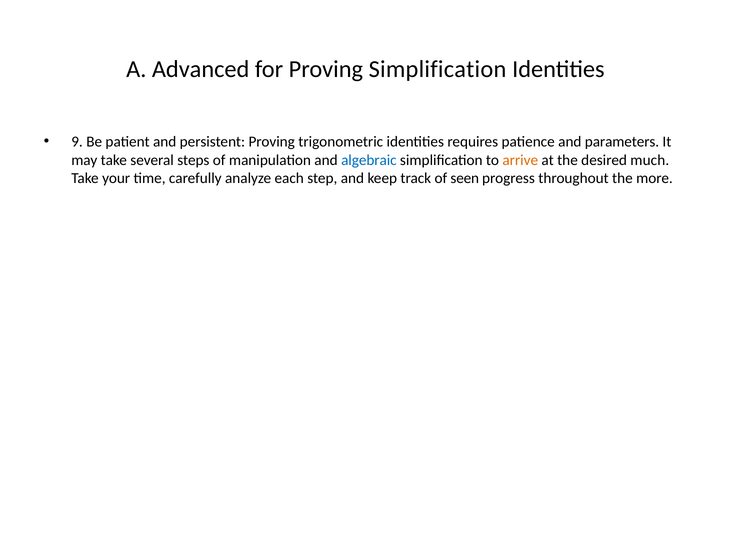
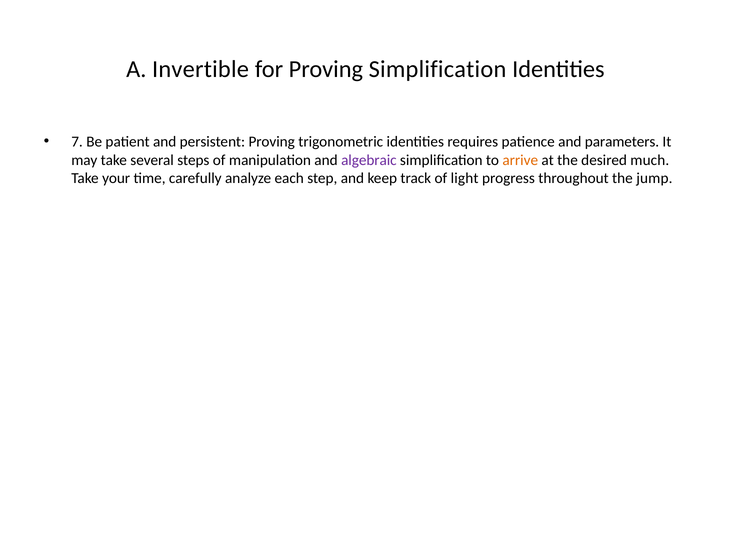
Advanced: Advanced -> Invertible
9: 9 -> 7
algebraic colour: blue -> purple
seen: seen -> light
more: more -> jump
